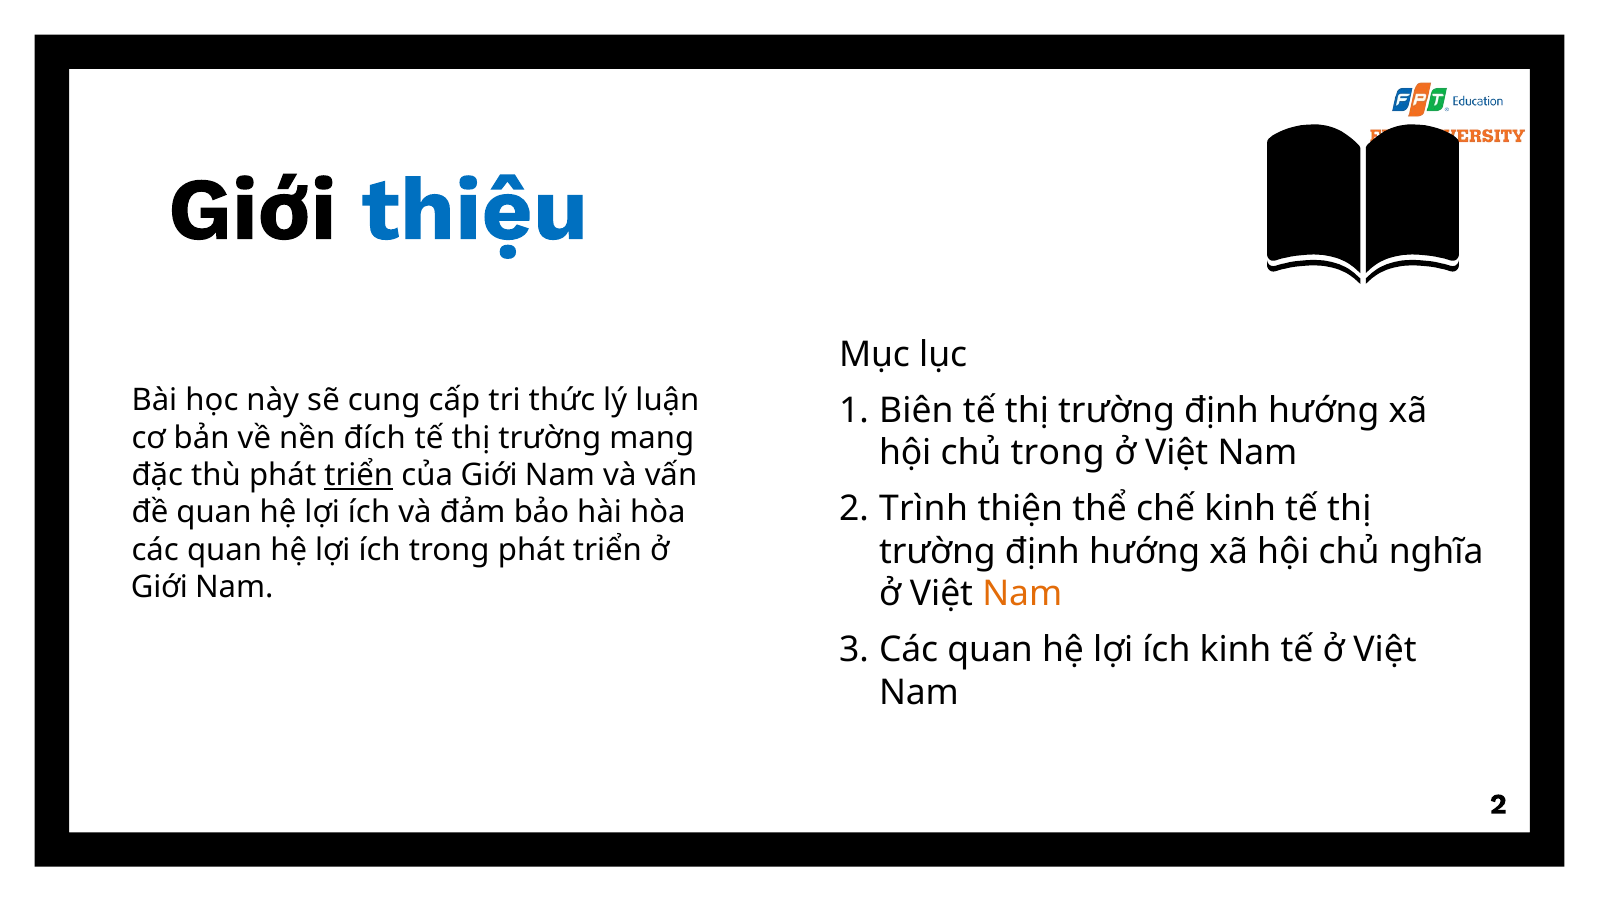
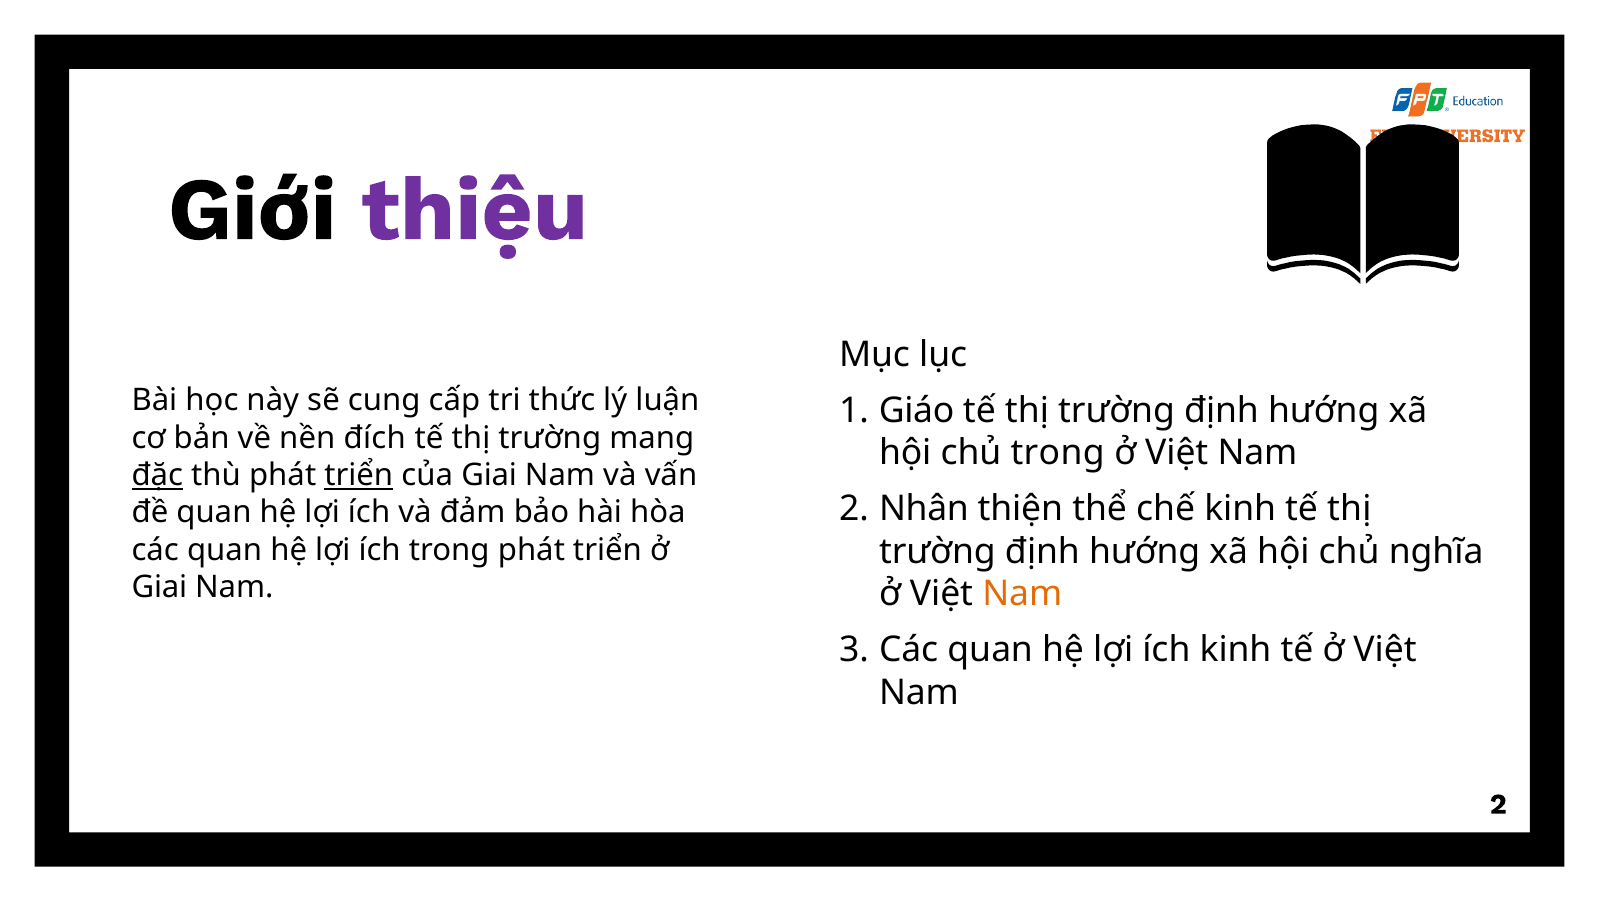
thiệu colour: blue -> purple
Biên: Biên -> Giáo
đặc underline: none -> present
của Giới: Giới -> Giai
Trình: Trình -> Nhân
Giới at (159, 588): Giới -> Giai
